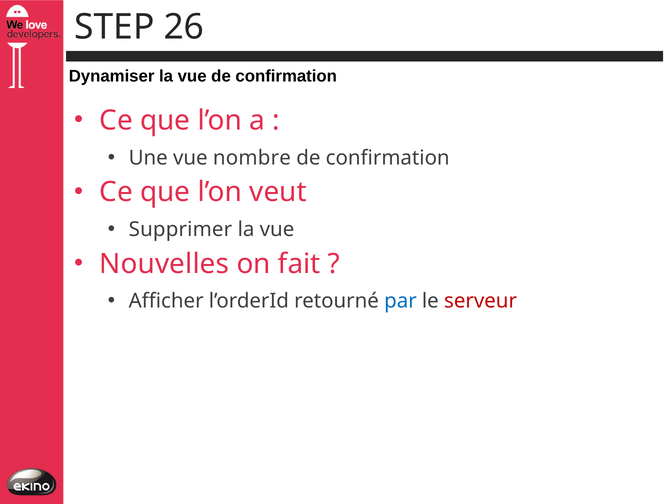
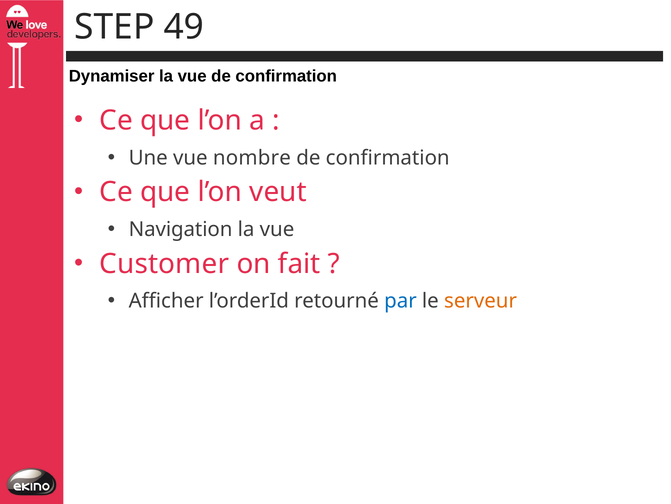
26: 26 -> 49
Supprimer: Supprimer -> Navigation
Nouvelles: Nouvelles -> Customer
serveur colour: red -> orange
